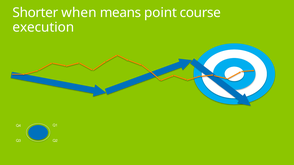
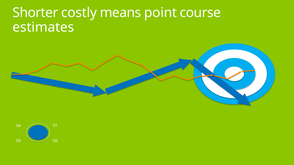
when: when -> costly
execution: execution -> estimates
